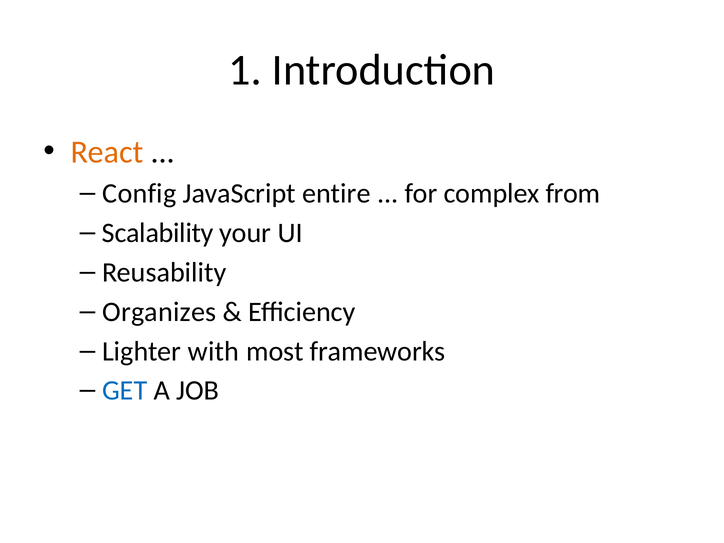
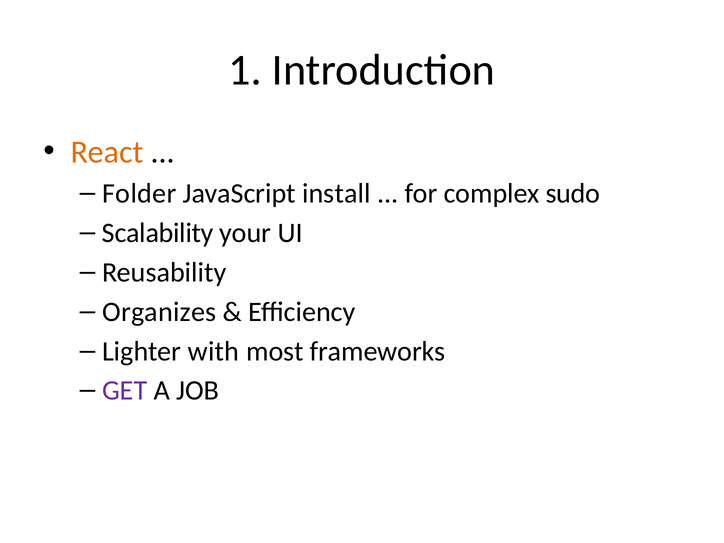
Config: Config -> Folder
entire: entire -> install
from: from -> sudo
GET colour: blue -> purple
